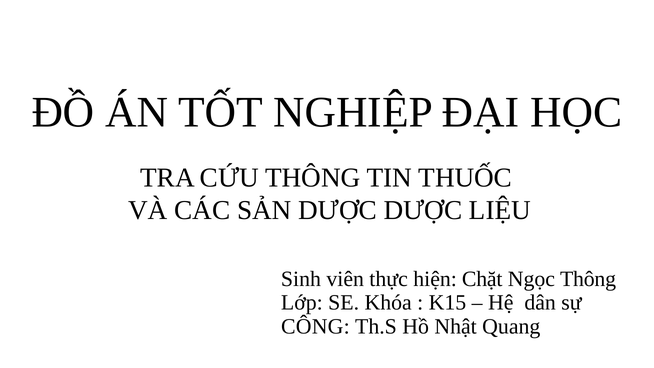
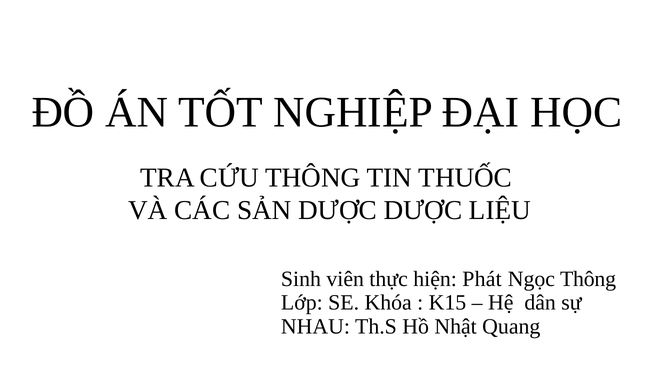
Chặt: Chặt -> Phát
CÔNG: CÔNG -> NHAU
